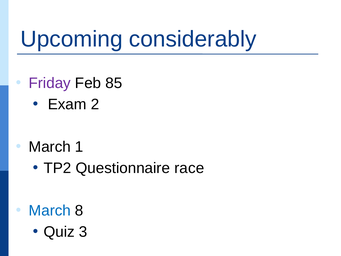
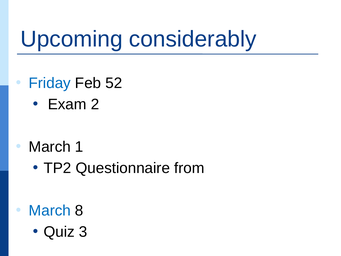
Friday colour: purple -> blue
85: 85 -> 52
race: race -> from
